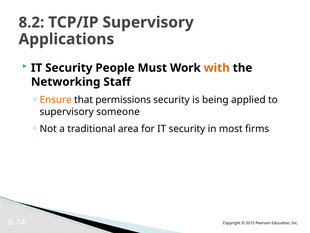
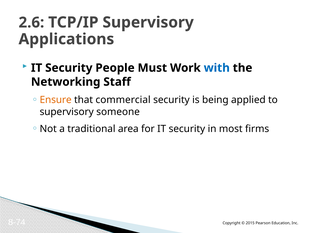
8.2: 8.2 -> 2.6
with colour: orange -> blue
permissions: permissions -> commercial
